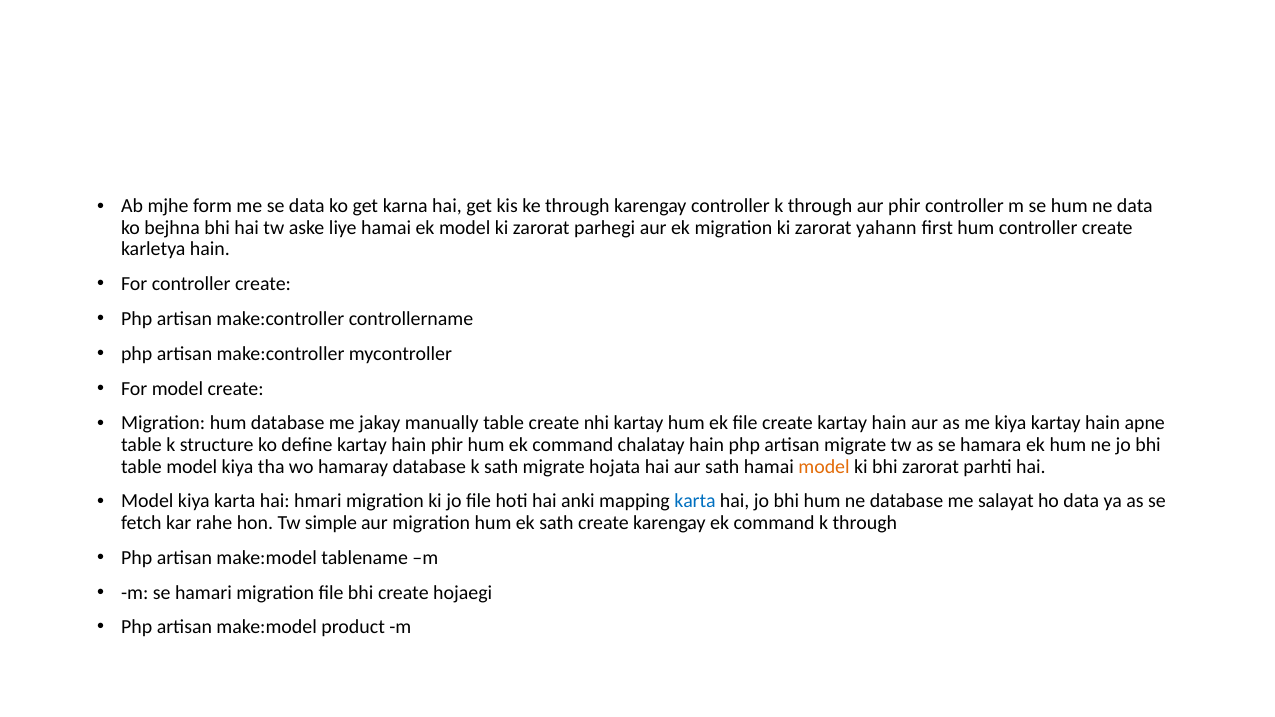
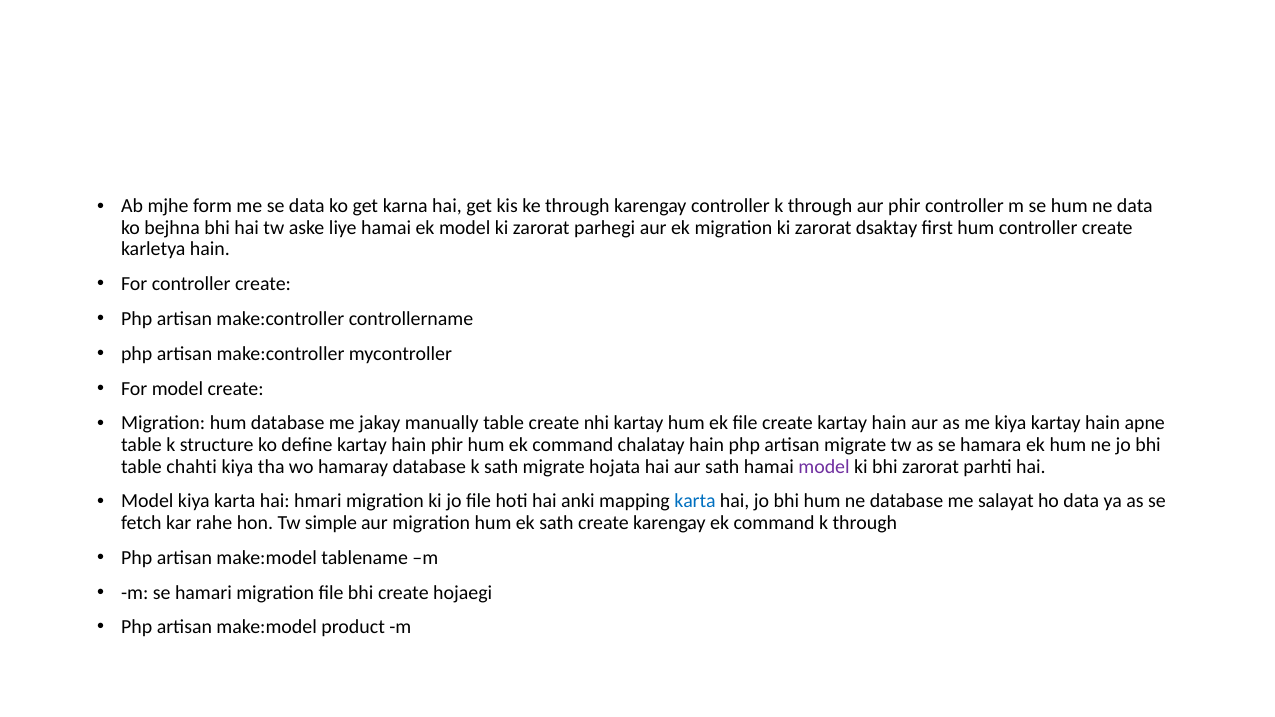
yahann: yahann -> dsaktay
table model: model -> chahti
model at (824, 467) colour: orange -> purple
